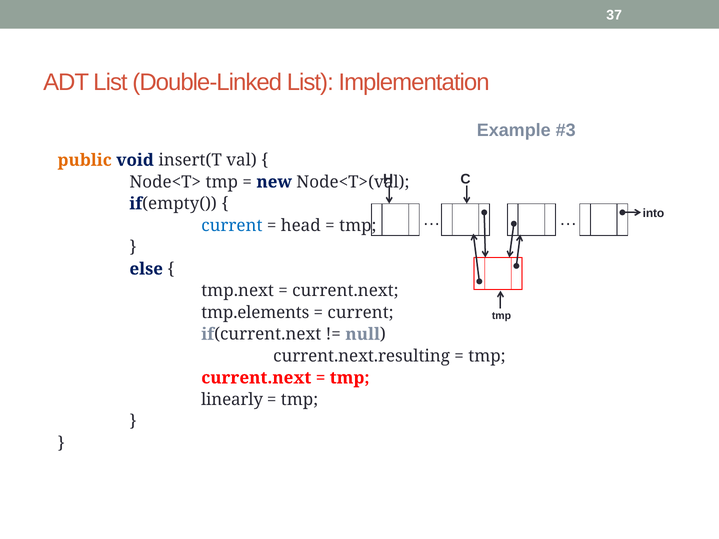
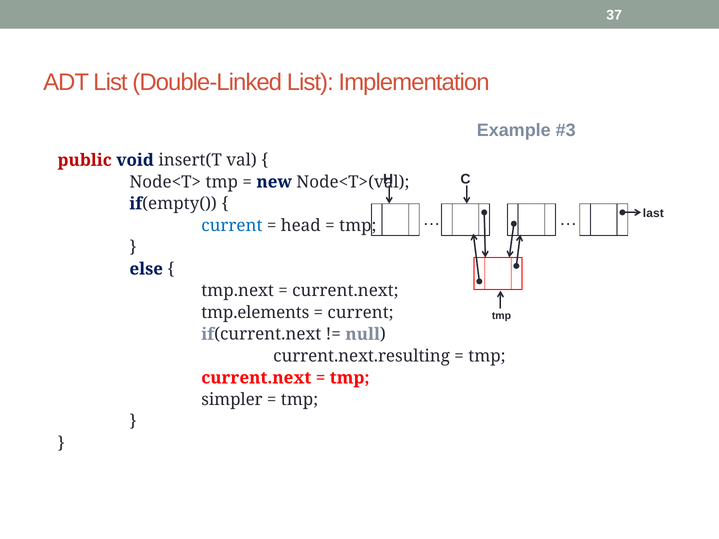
public colour: orange -> red
into: into -> last
linearly: linearly -> simpler
